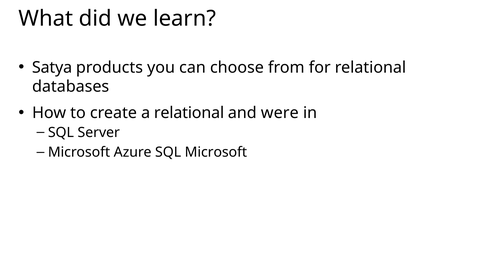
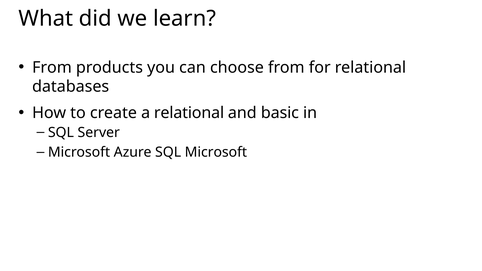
Satya at (52, 67): Satya -> From
were: were -> basic
